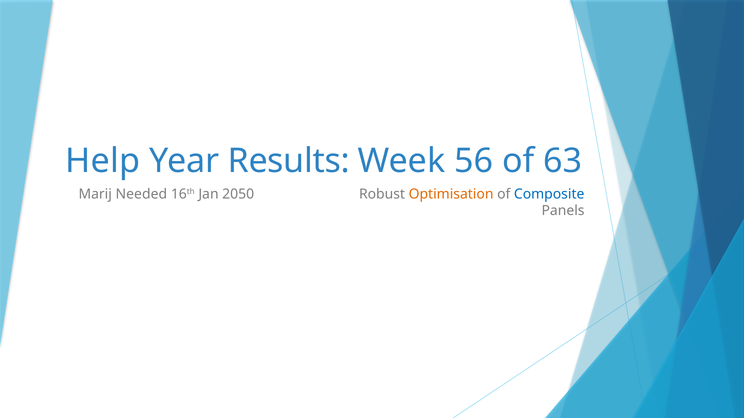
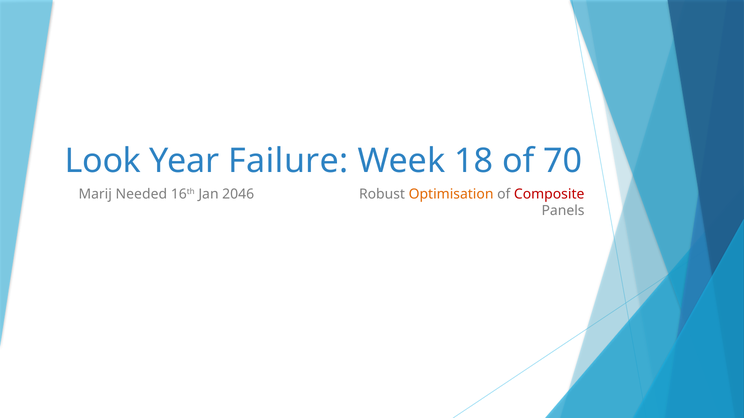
Help: Help -> Look
Results: Results -> Failure
56: 56 -> 18
63: 63 -> 70
2050: 2050 -> 2046
Composite colour: blue -> red
